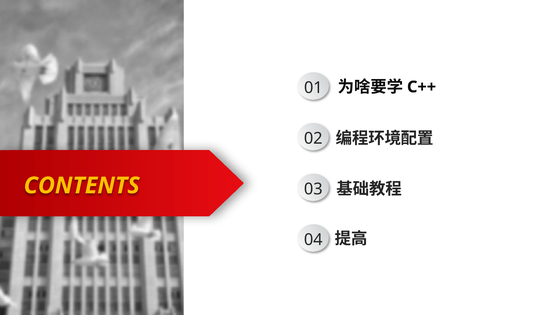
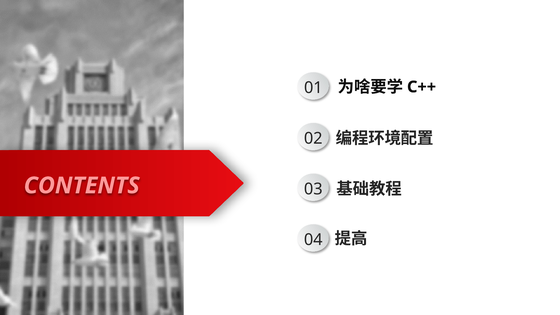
CONTENTS colour: yellow -> pink
